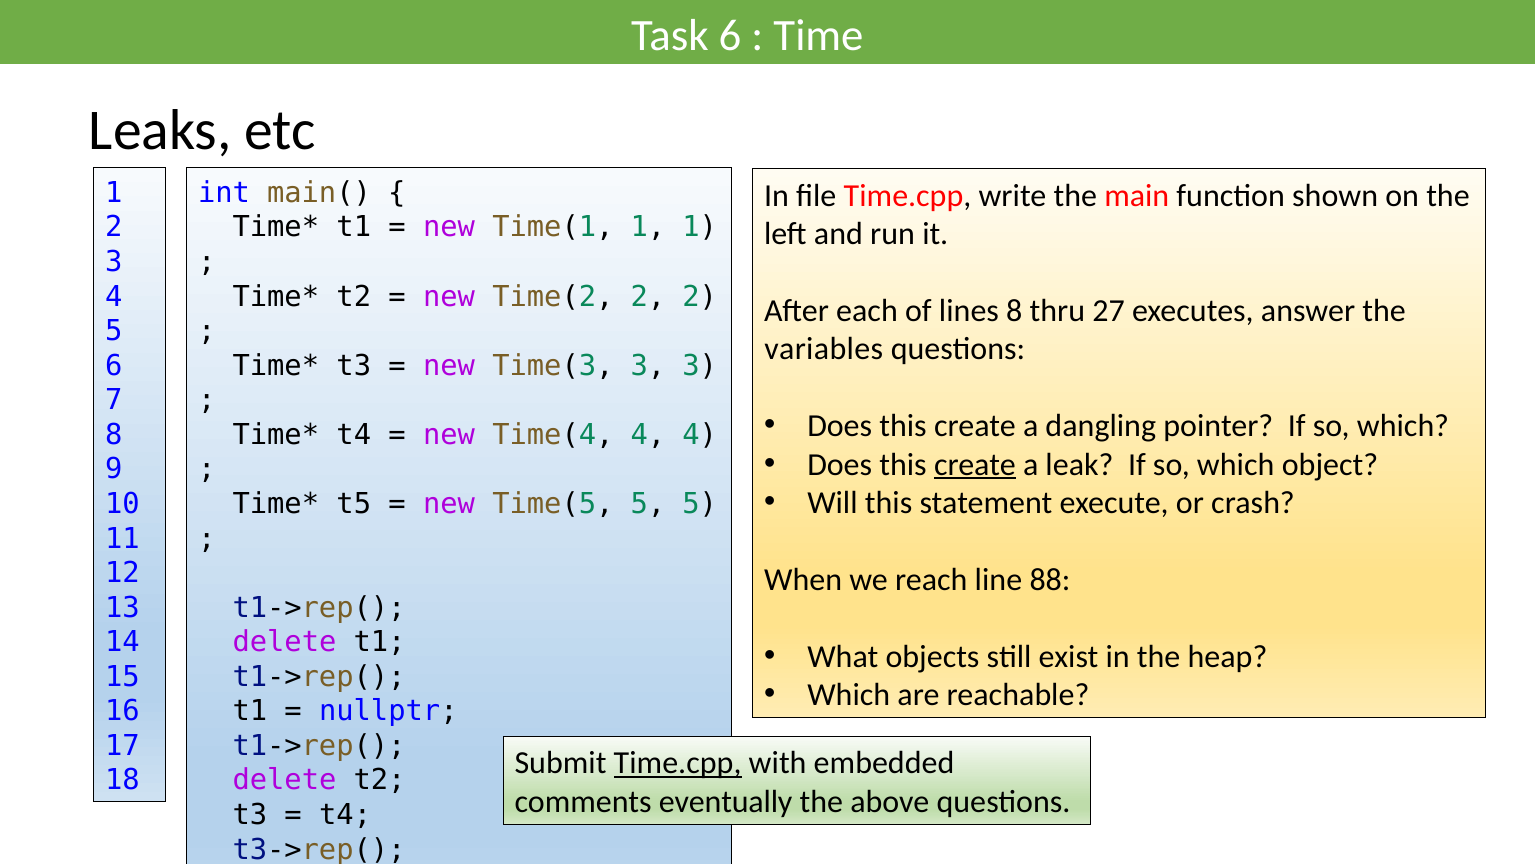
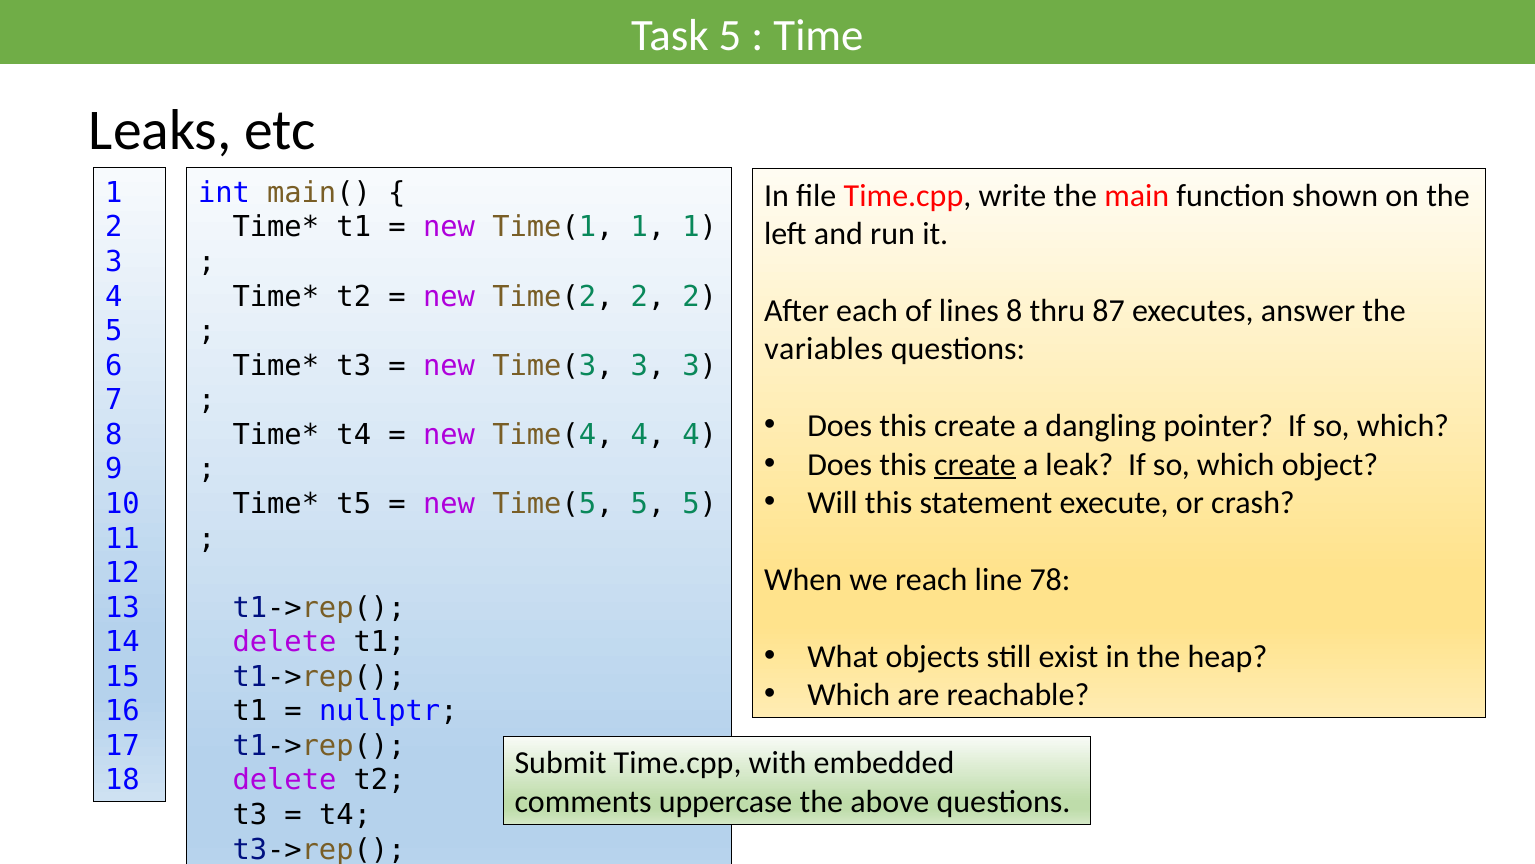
Task 6: 6 -> 5
27: 27 -> 87
88: 88 -> 78
Time.cpp at (678, 763) underline: present -> none
eventually: eventually -> uppercase
